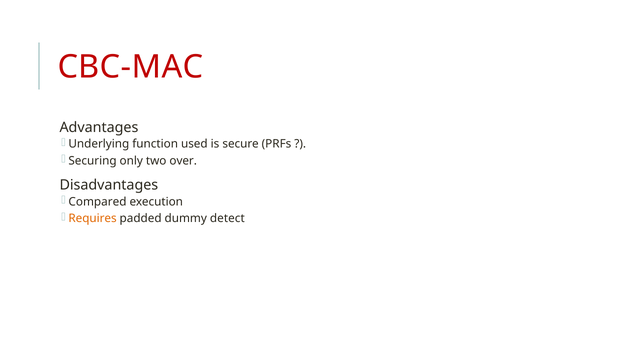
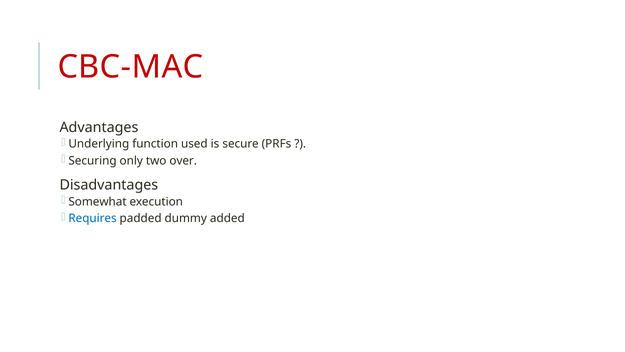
Compared: Compared -> Somewhat
Requires colour: orange -> blue
detect: detect -> added
